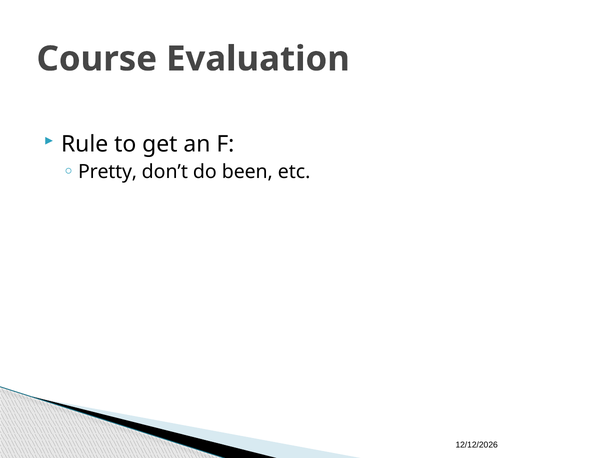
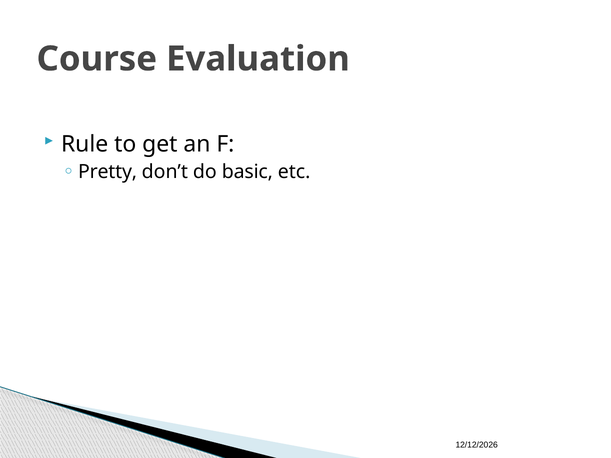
been: been -> basic
